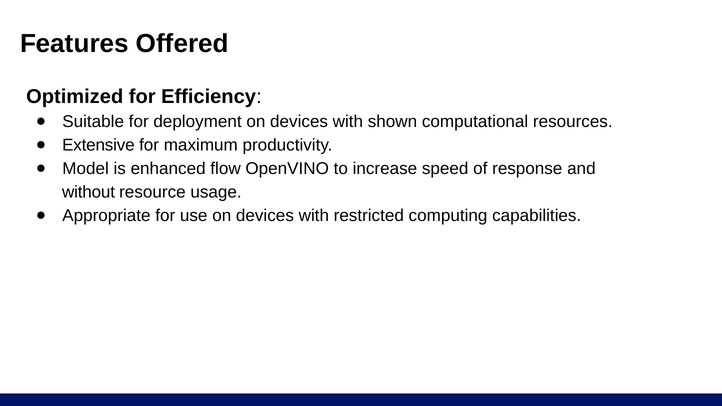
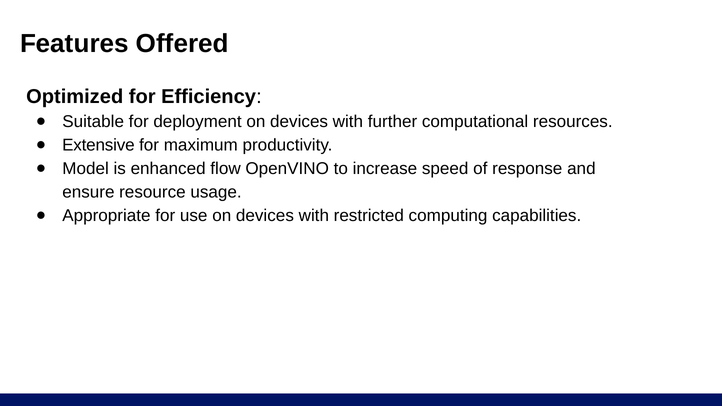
shown: shown -> further
without: without -> ensure
